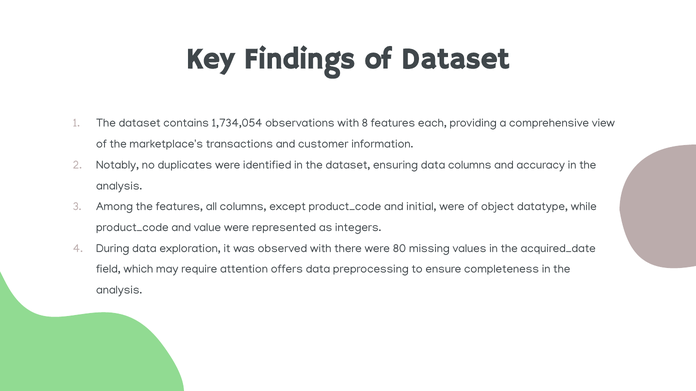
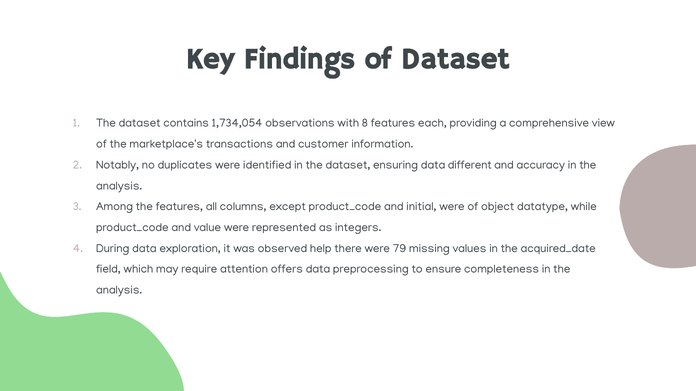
data columns: columns -> different
observed with: with -> help
80: 80 -> 79
